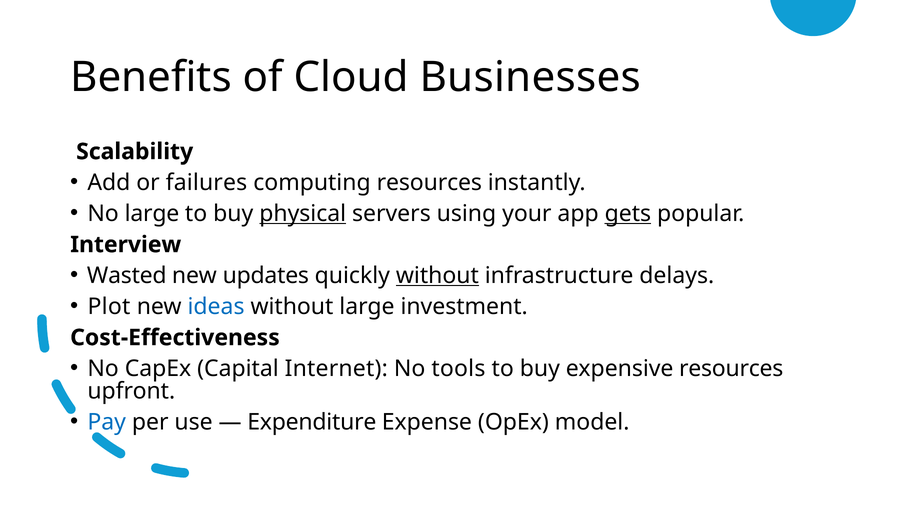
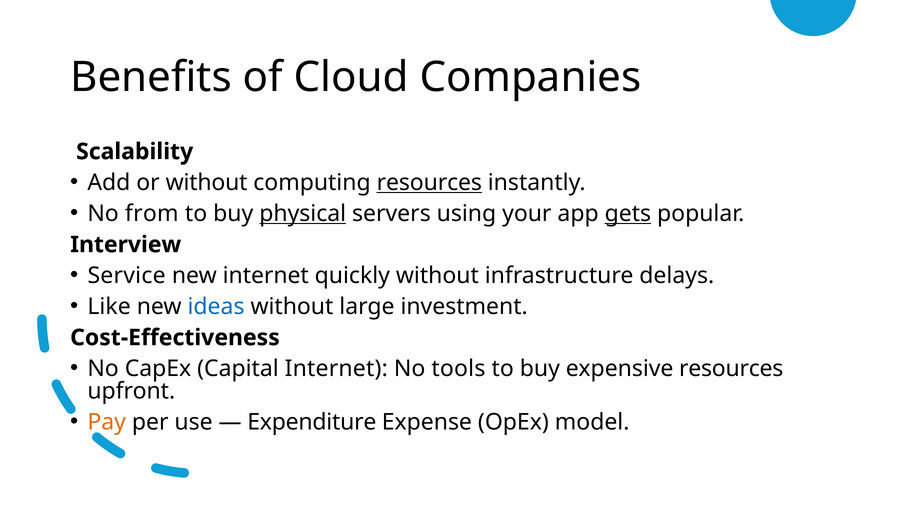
Businesses: Businesses -> Companies
or failures: failures -> without
resources at (429, 182) underline: none -> present
No large: large -> from
Wasted: Wasted -> Service
new updates: updates -> internet
without at (437, 275) underline: present -> none
Plot: Plot -> Like
Pay colour: blue -> orange
